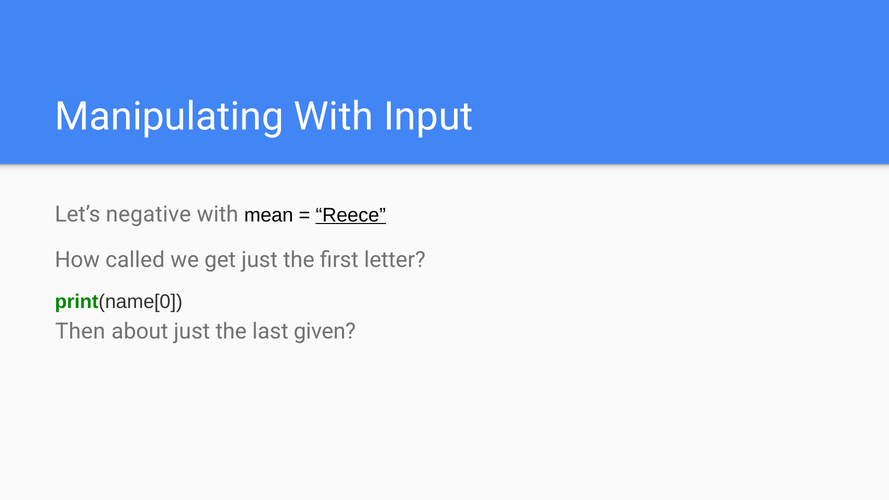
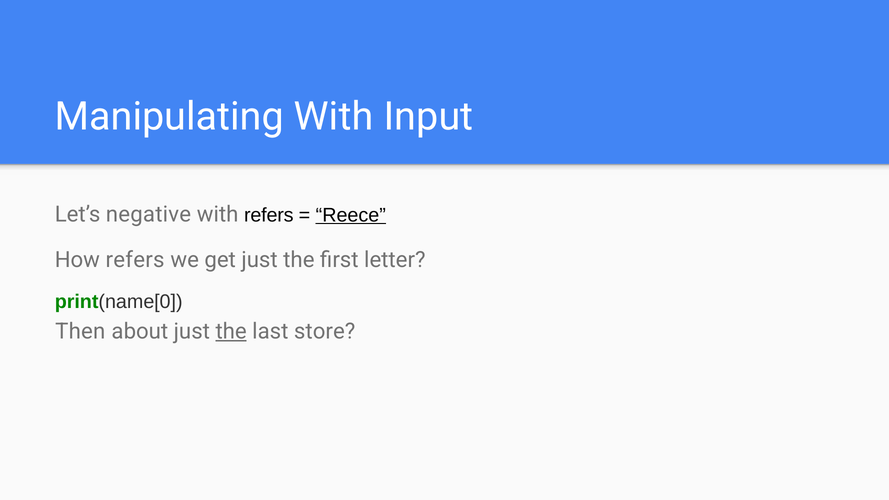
with mean: mean -> refers
How called: called -> refers
the at (231, 331) underline: none -> present
given: given -> store
